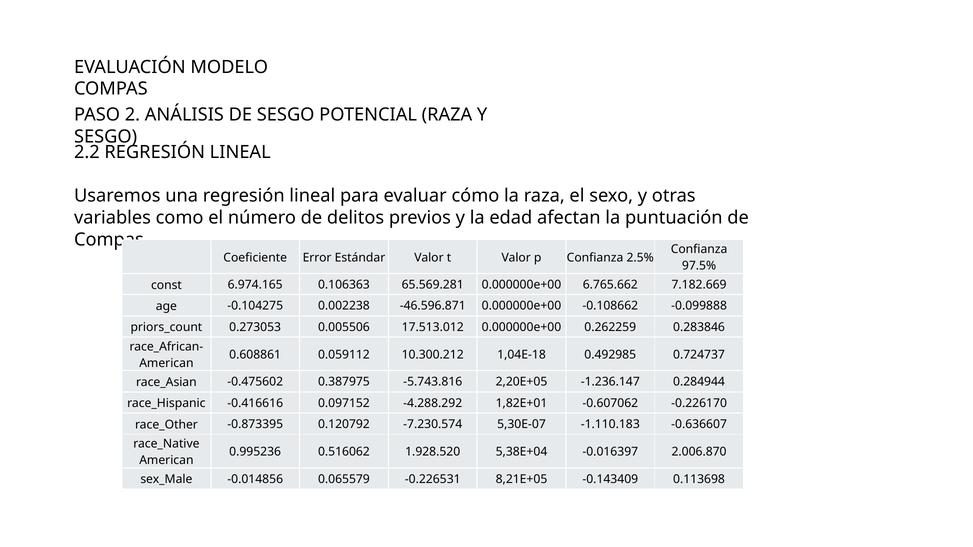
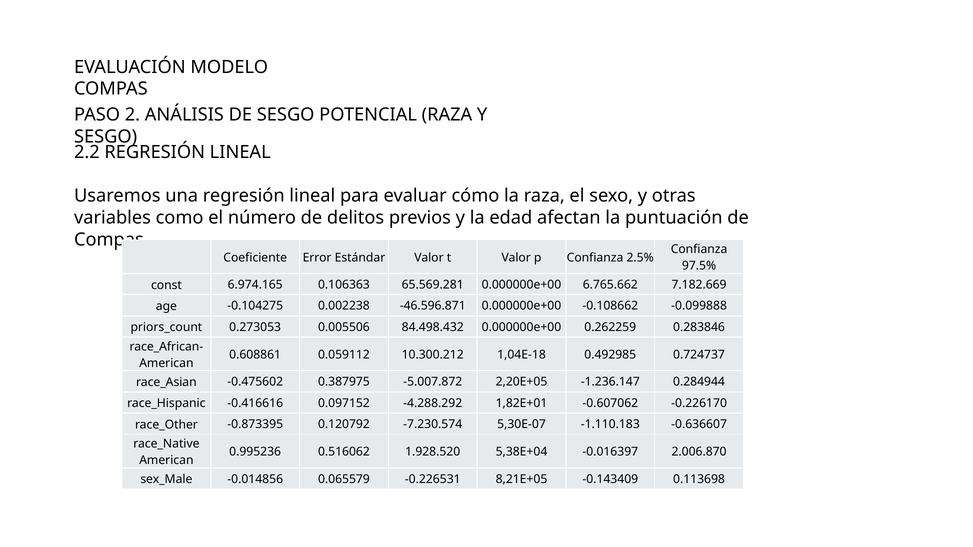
17.513.012: 17.513.012 -> 84.498.432
-5.743.816: -5.743.816 -> -5.007.872
